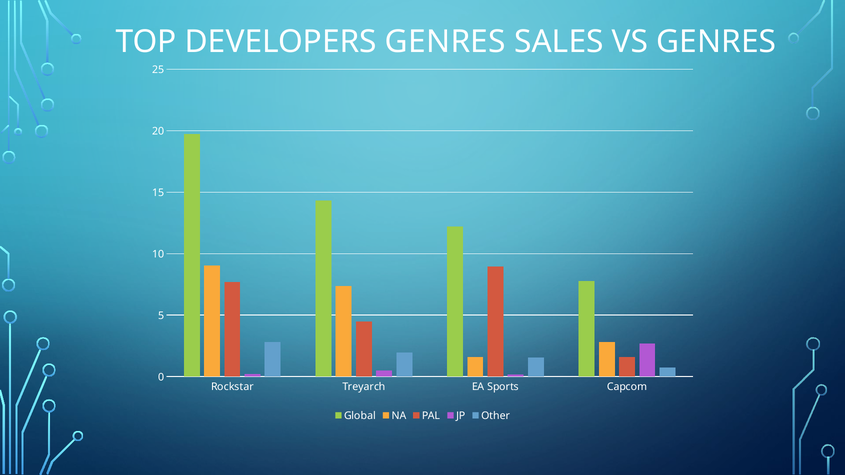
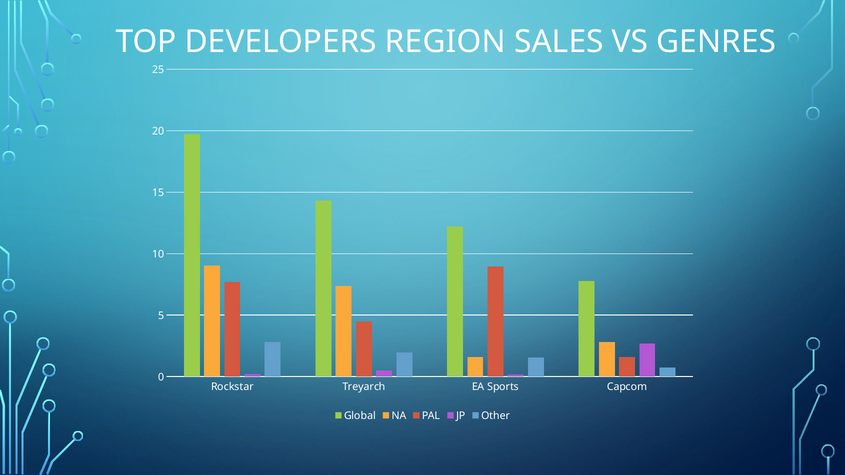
DEVELOPERS GENRES: GENRES -> REGION
